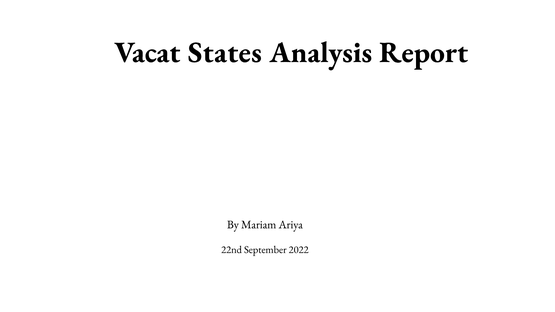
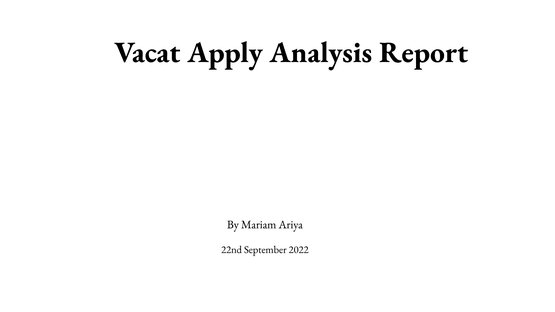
States: States -> Apply
